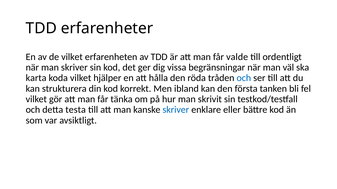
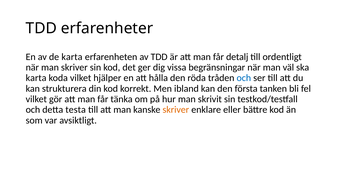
de vilket: vilket -> karta
valde: valde -> detalj
skriver at (176, 110) colour: blue -> orange
